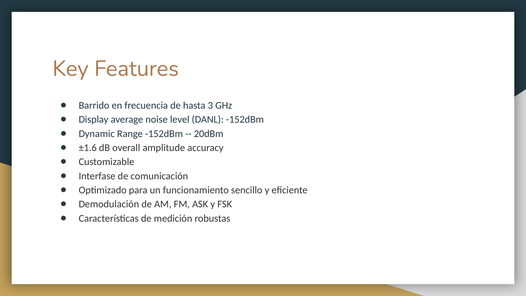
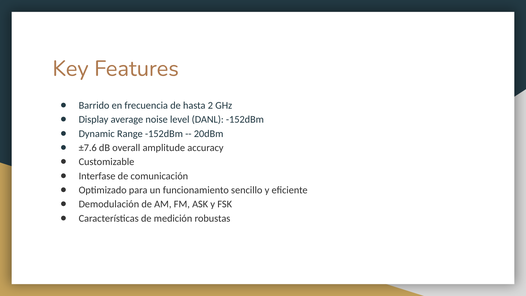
3: 3 -> 2
±1.6: ±1.6 -> ±7.6
